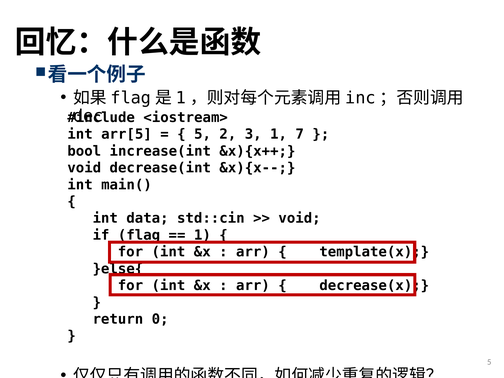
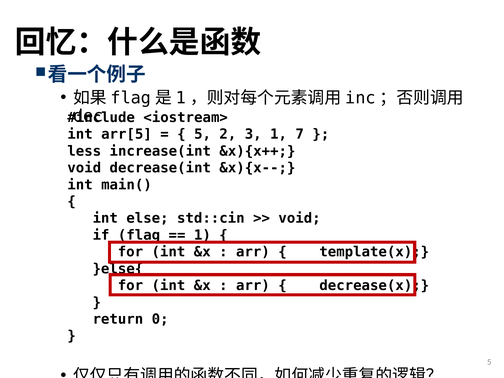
bool: bool -> less
data: data -> else
